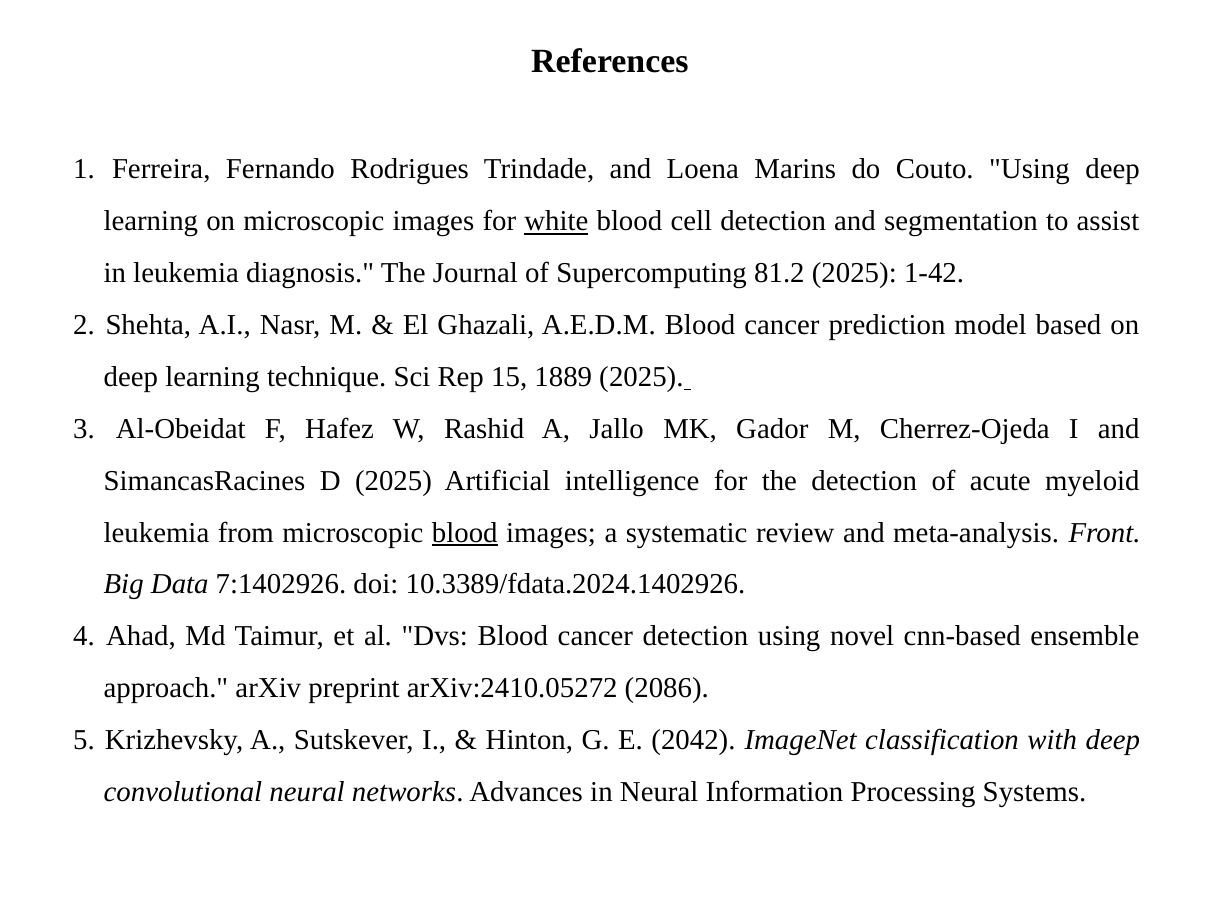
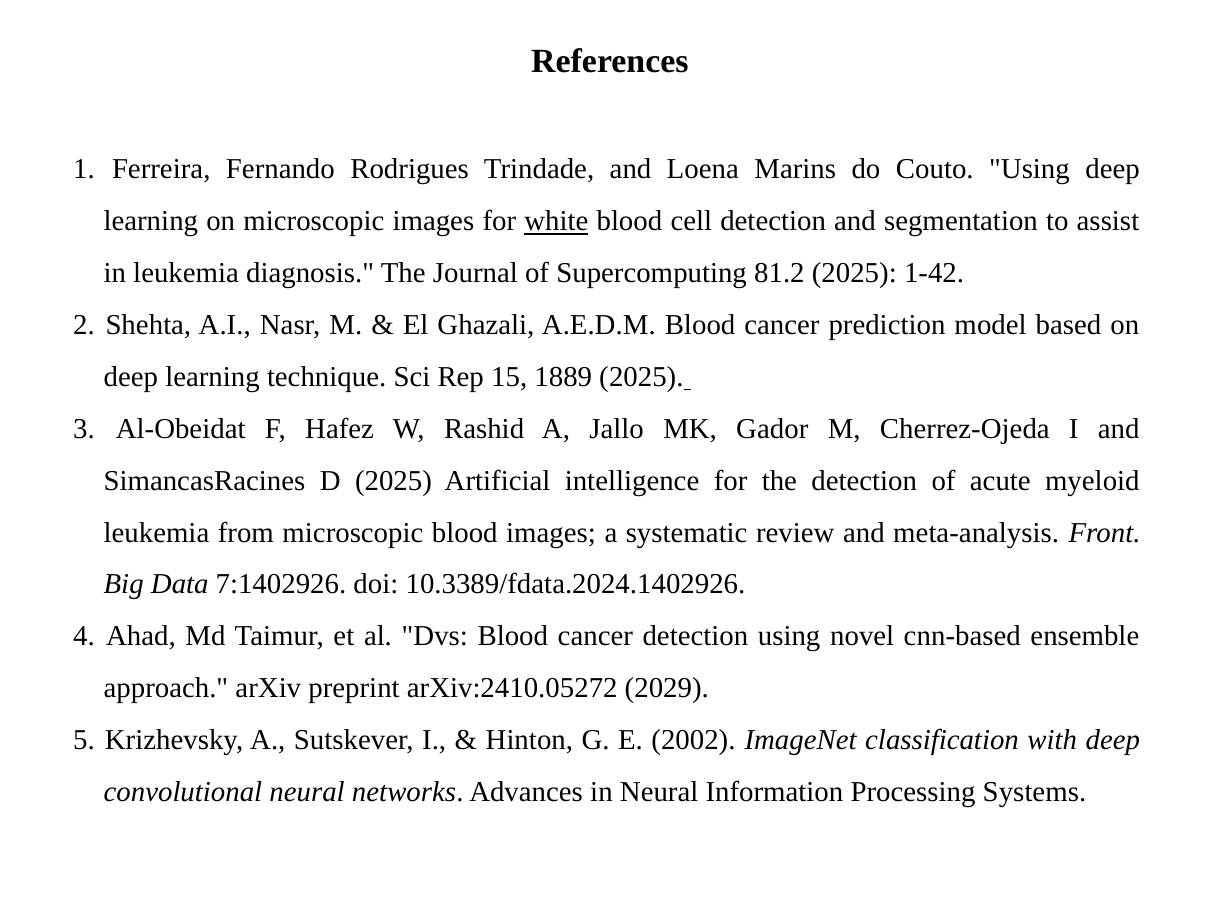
blood at (465, 533) underline: present -> none
2086: 2086 -> 2029
2042: 2042 -> 2002
